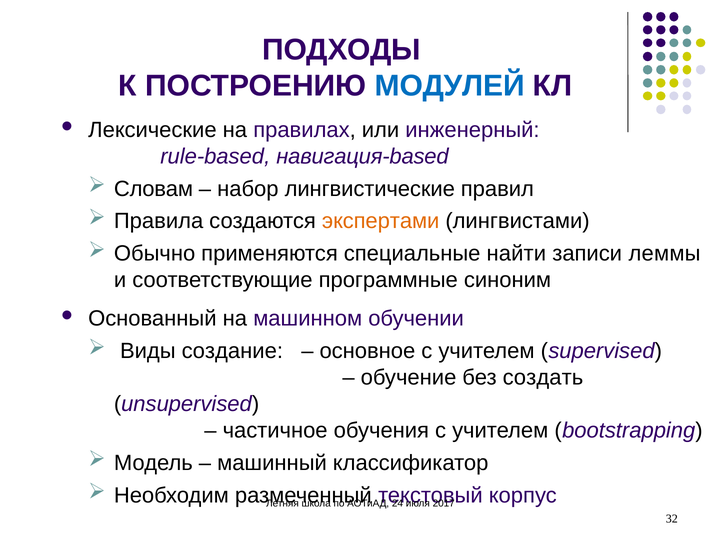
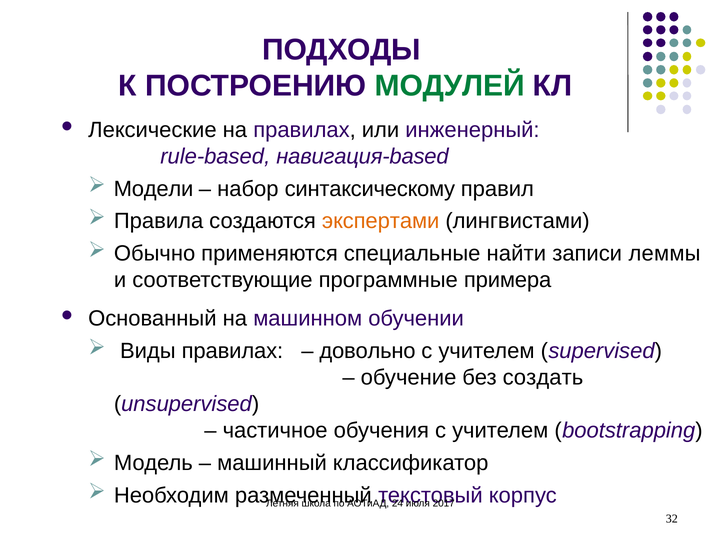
МОДУЛЕЙ colour: blue -> green
Словам: Словам -> Модели
лингвистические: лингвистические -> синтаксическому
синоним: синоним -> примера
Виды создание: создание -> правилах
основное: основное -> довольно
